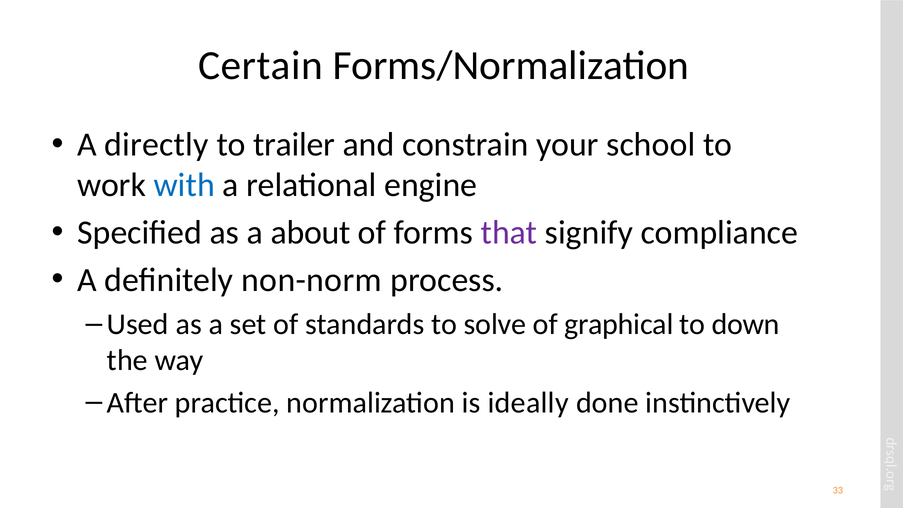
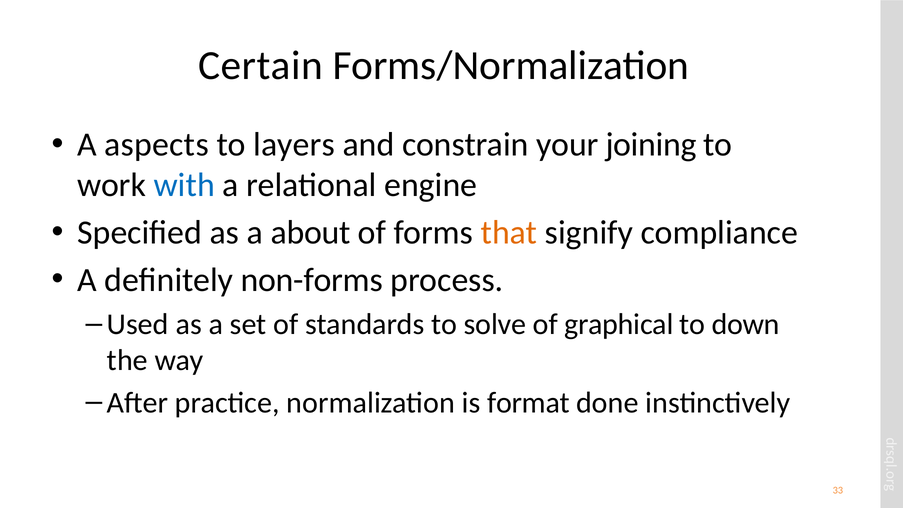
directly: directly -> aspects
trailer: trailer -> layers
school: school -> joining
that colour: purple -> orange
non-norm: non-norm -> non-forms
ideally: ideally -> format
